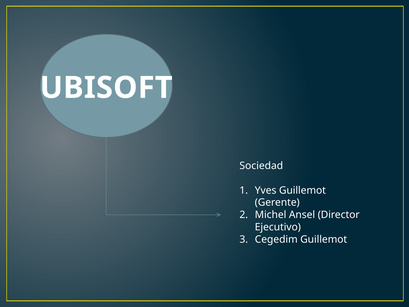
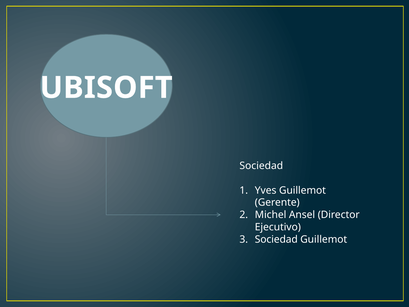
Cegedim at (276, 239): Cegedim -> Sociedad
